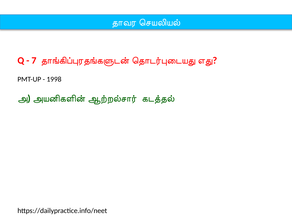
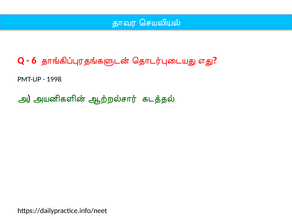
7: 7 -> 6
